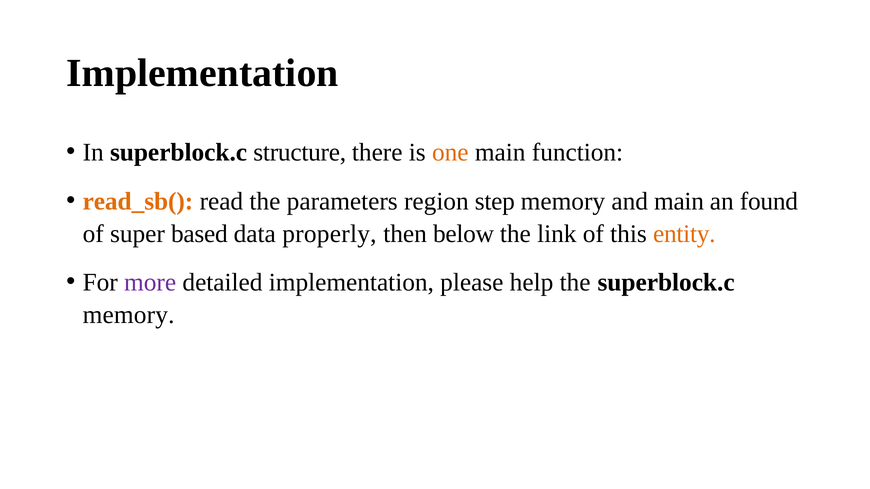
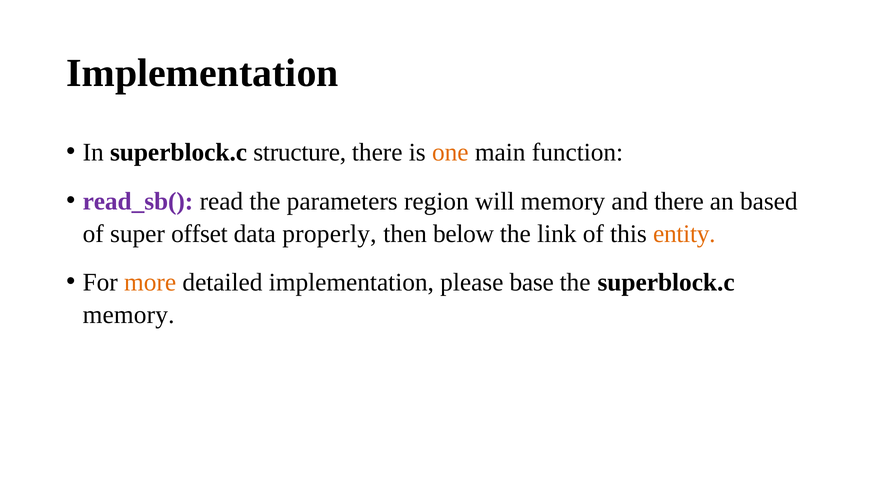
read_sb( colour: orange -> purple
step: step -> will
and main: main -> there
found: found -> based
based: based -> offset
more colour: purple -> orange
help: help -> base
